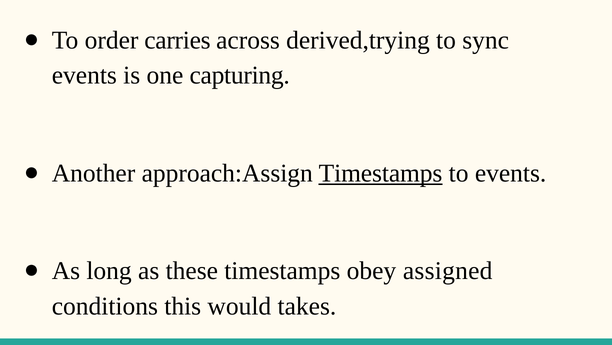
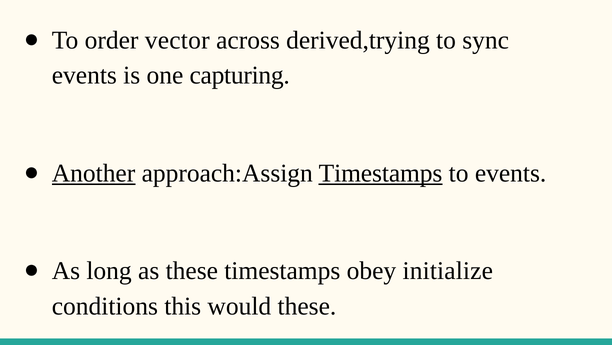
carries: carries -> vector
Another underline: none -> present
assigned: assigned -> initialize
would takes: takes -> these
